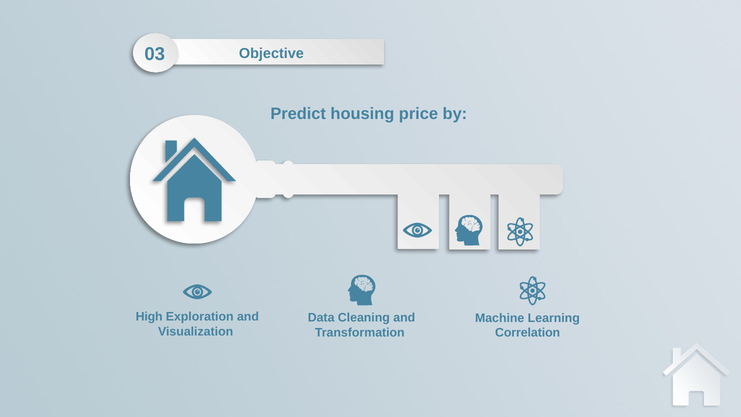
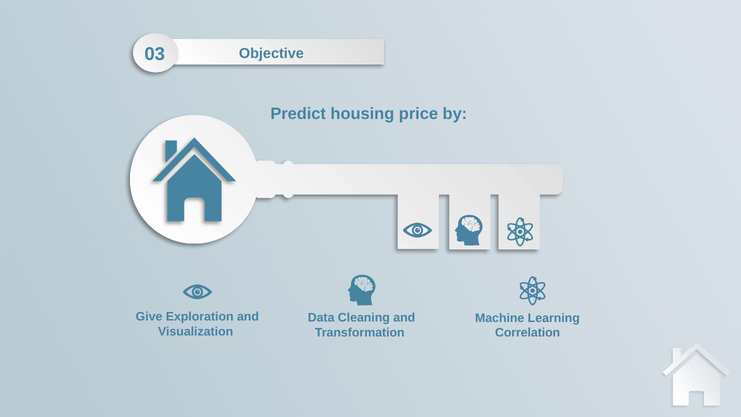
High: High -> Give
